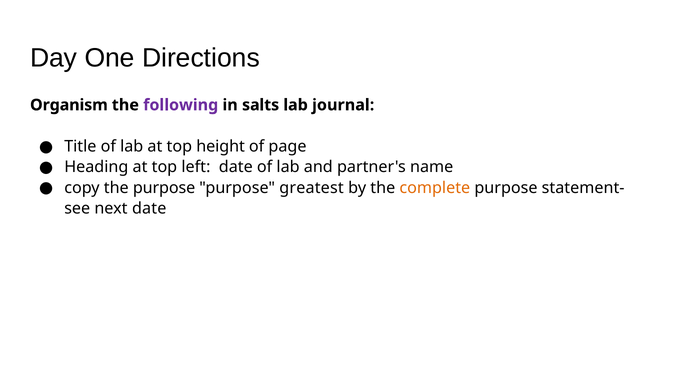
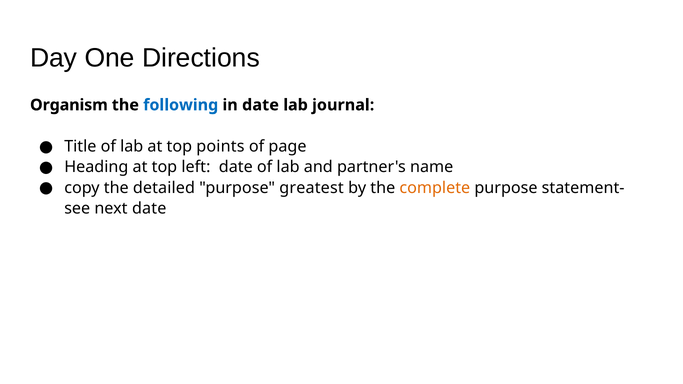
following colour: purple -> blue
in salts: salts -> date
height: height -> points
the purpose: purpose -> detailed
